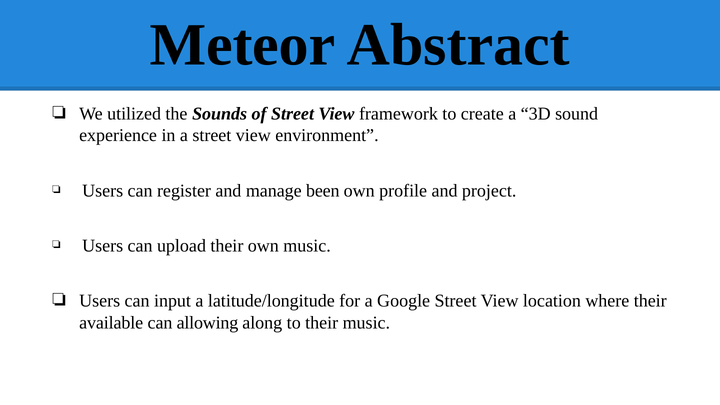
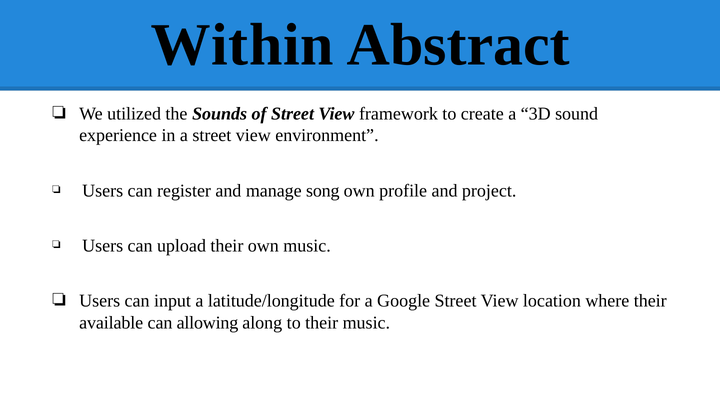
Meteor: Meteor -> Within
been: been -> song
